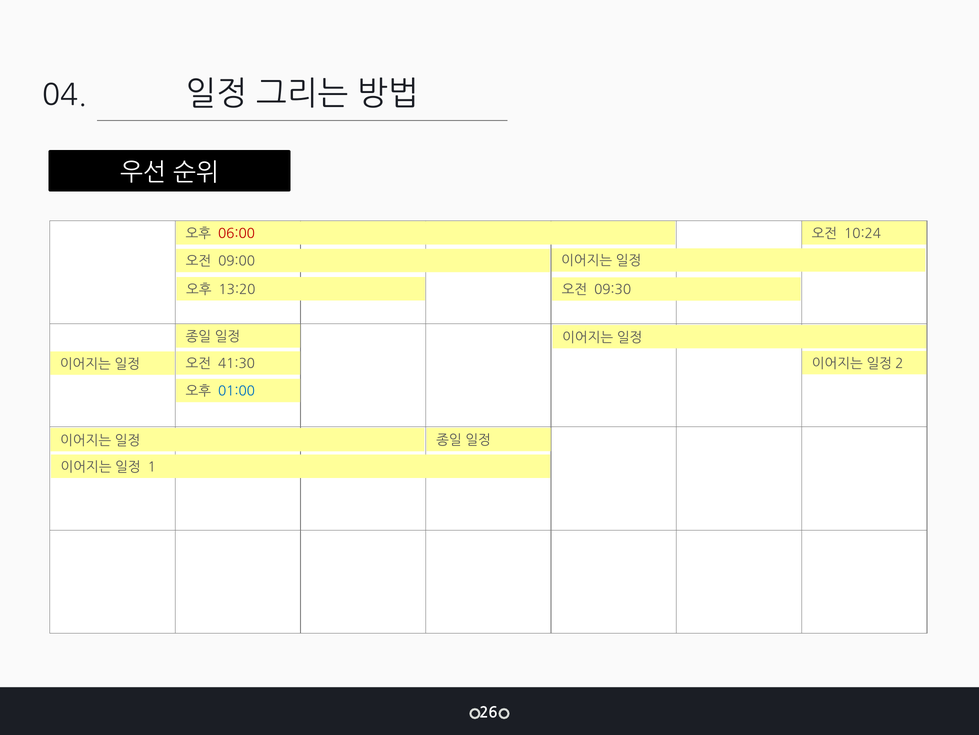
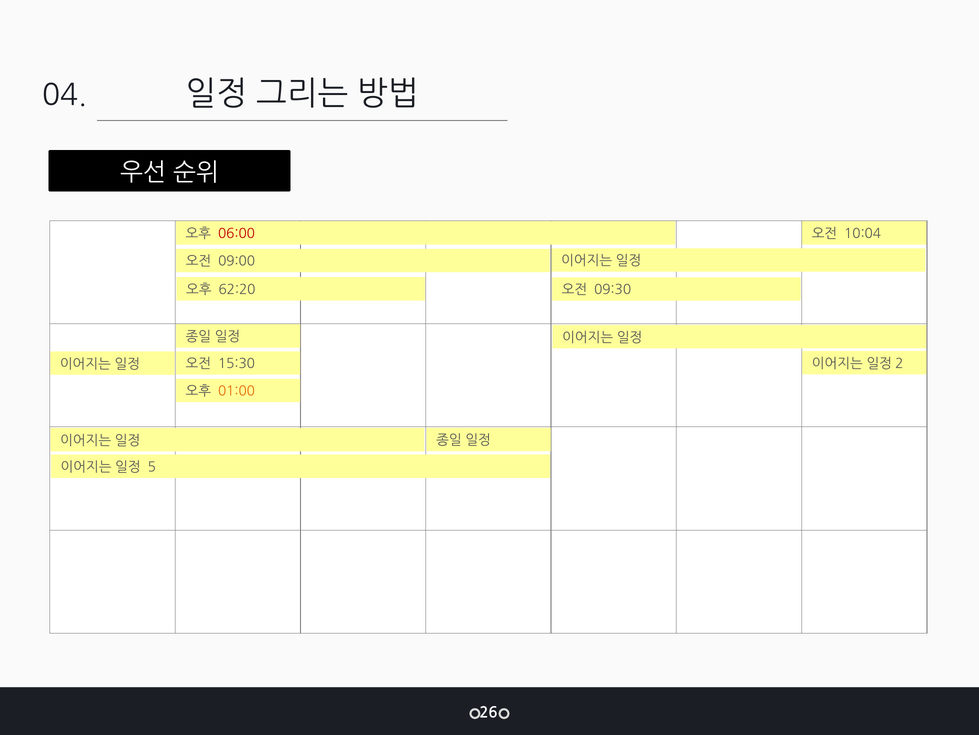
10:24: 10:24 -> 10:04
13:20: 13:20 -> 62:20
41:30: 41:30 -> 15:30
01:00 colour: blue -> orange
1: 1 -> 5
